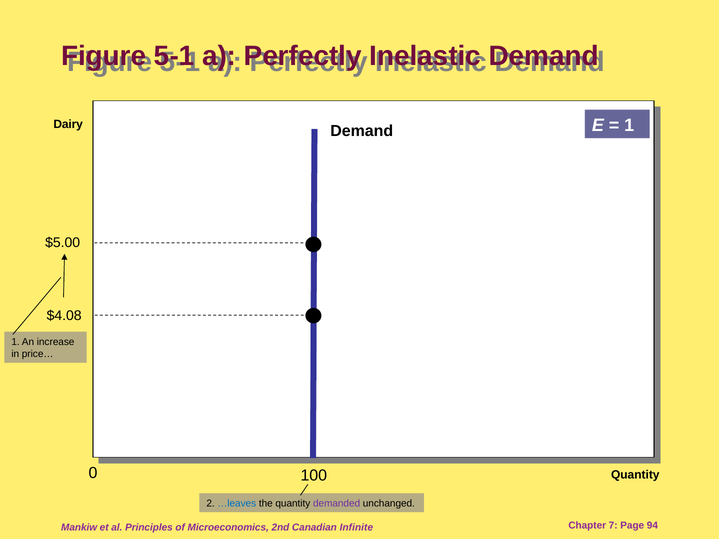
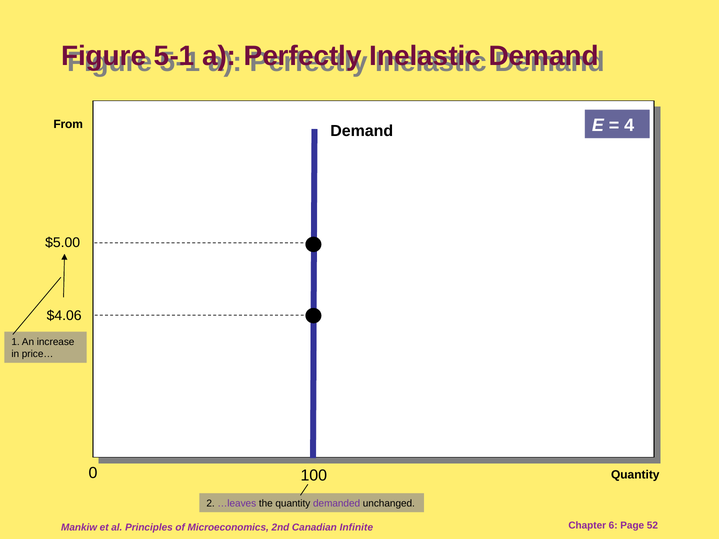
1 at (629, 125): 1 -> 4
Dairy: Dairy -> From
$4.08: $4.08 -> $4.06
…leaves colour: blue -> purple
7: 7 -> 6
94: 94 -> 52
